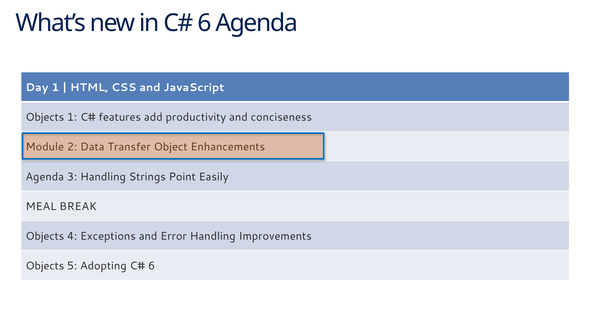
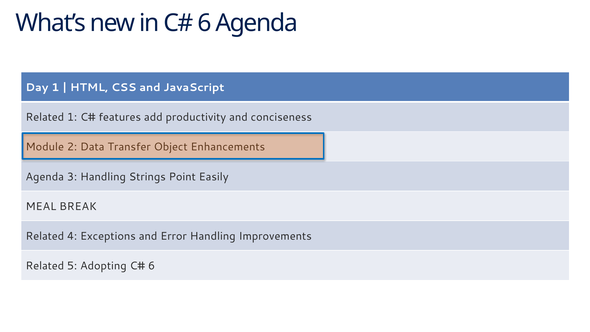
Objects at (45, 117): Objects -> Related
Objects at (45, 236): Objects -> Related
Objects at (45, 266): Objects -> Related
